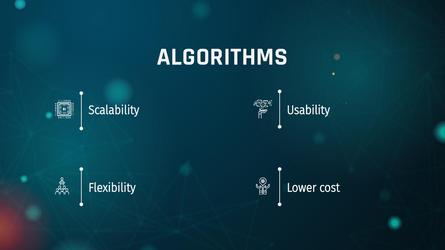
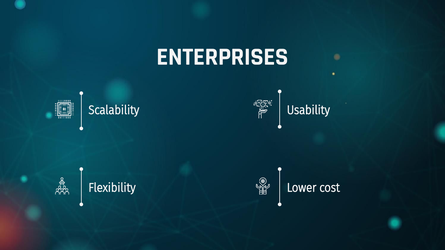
ALGORITHMS: ALGORITHMS -> ENTERPRISES
